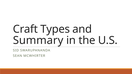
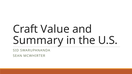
Types: Types -> Value
